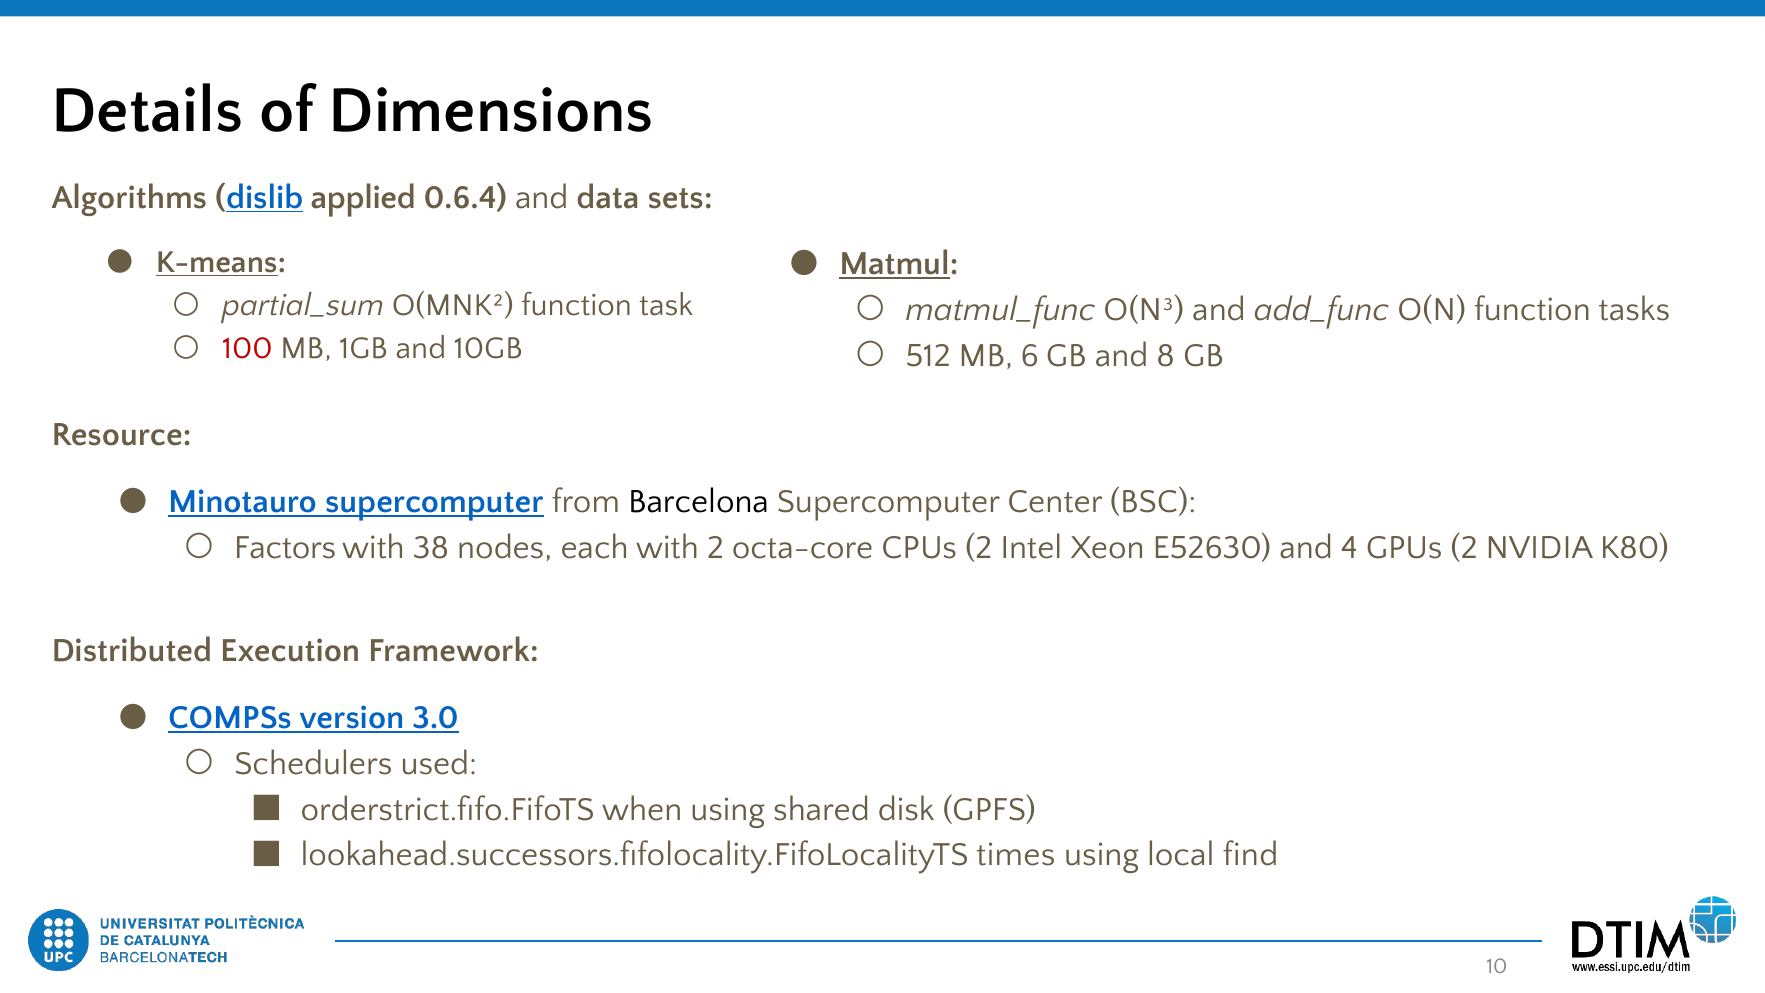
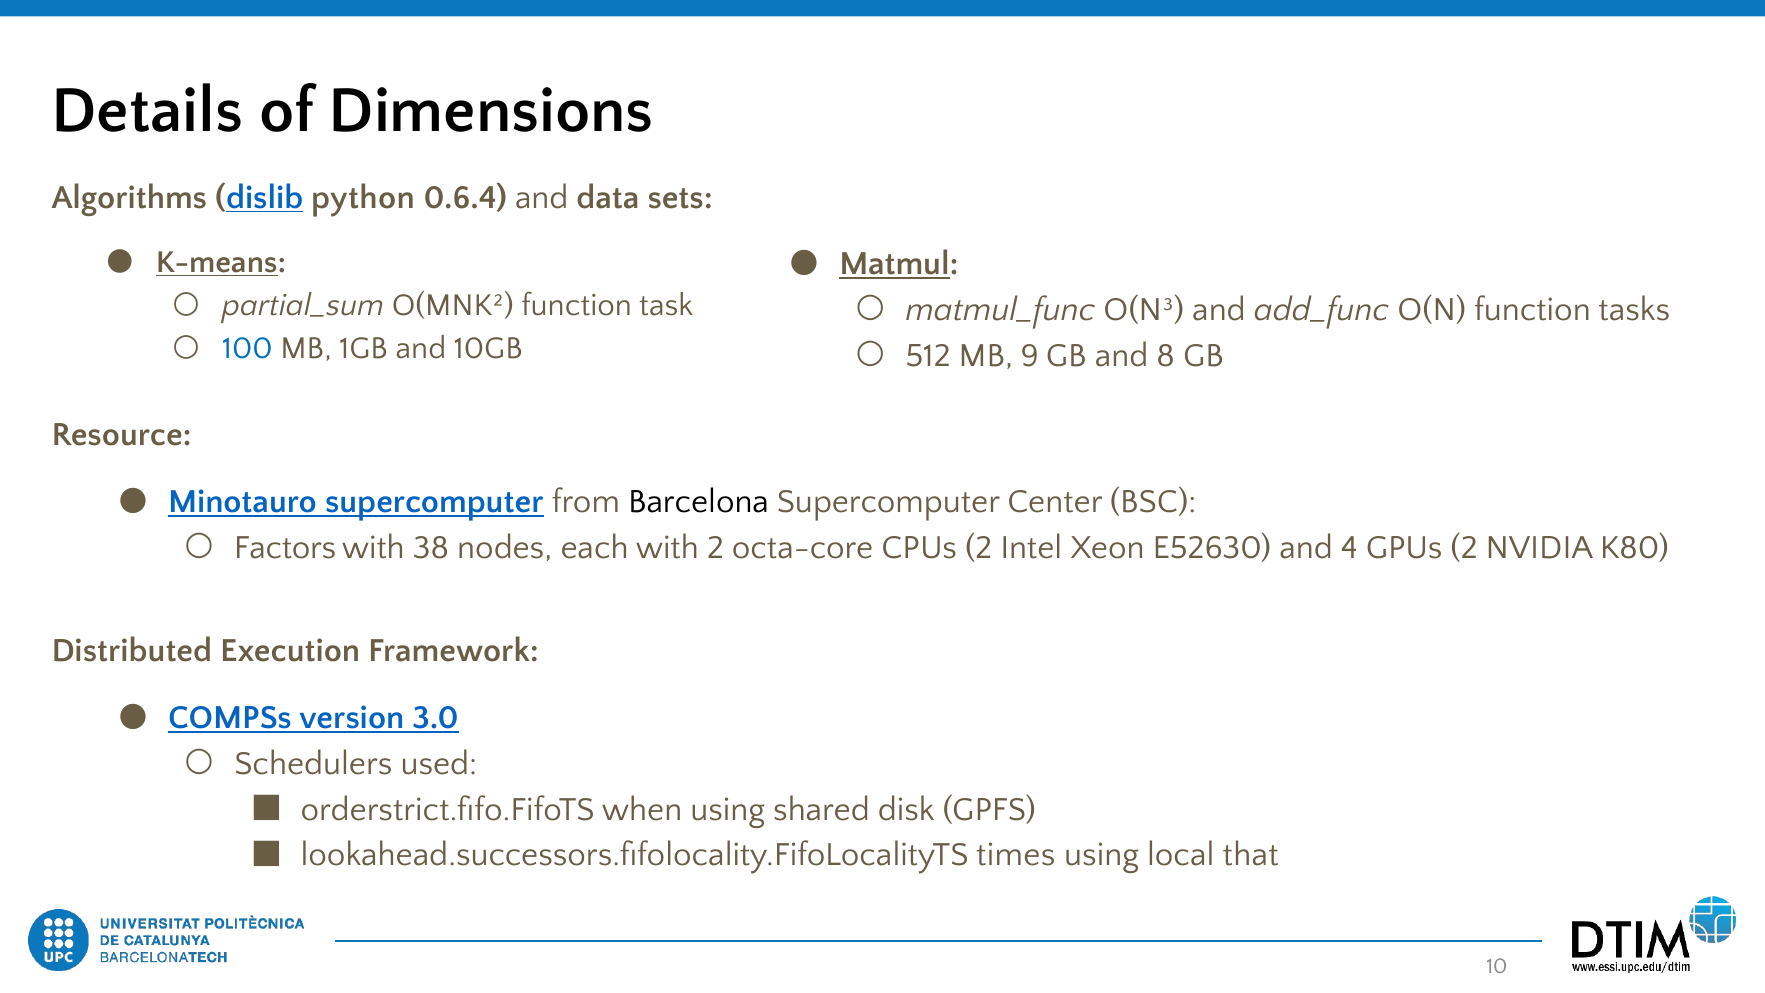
applied: applied -> python
100 colour: red -> blue
6: 6 -> 9
find: find -> that
